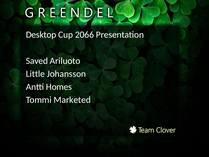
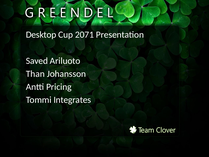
2066: 2066 -> 2071
Little: Little -> Than
Homes: Homes -> Pricing
Marketed: Marketed -> Integrates
